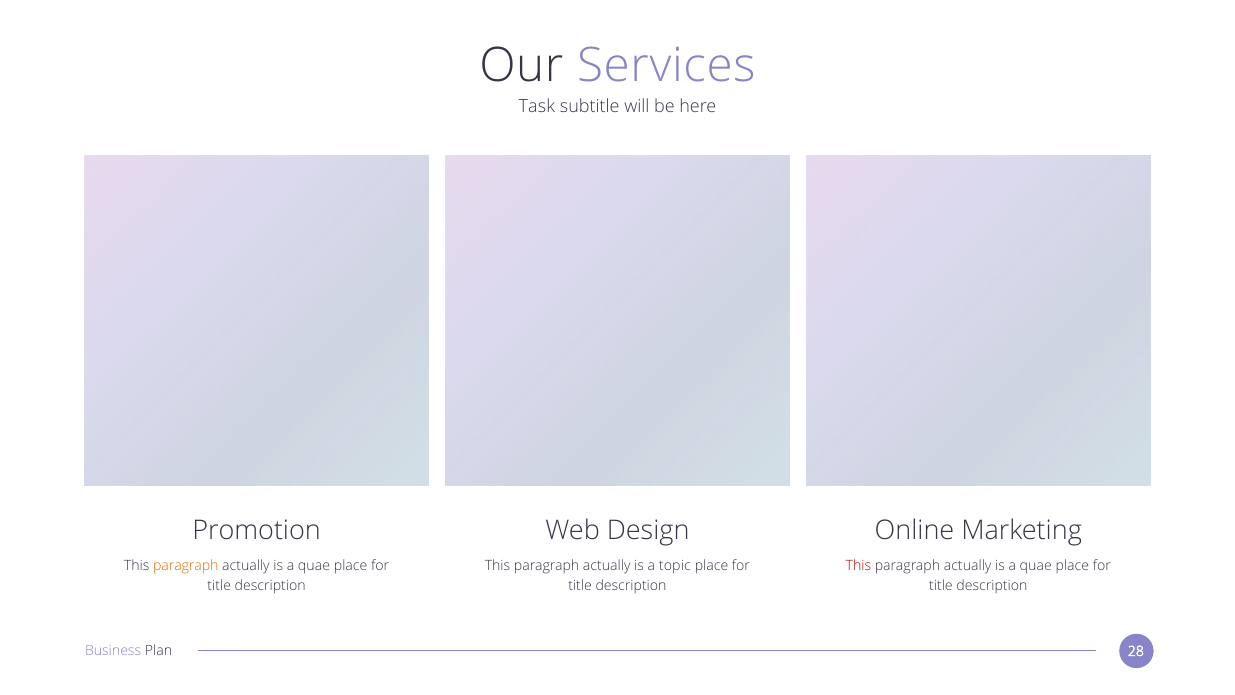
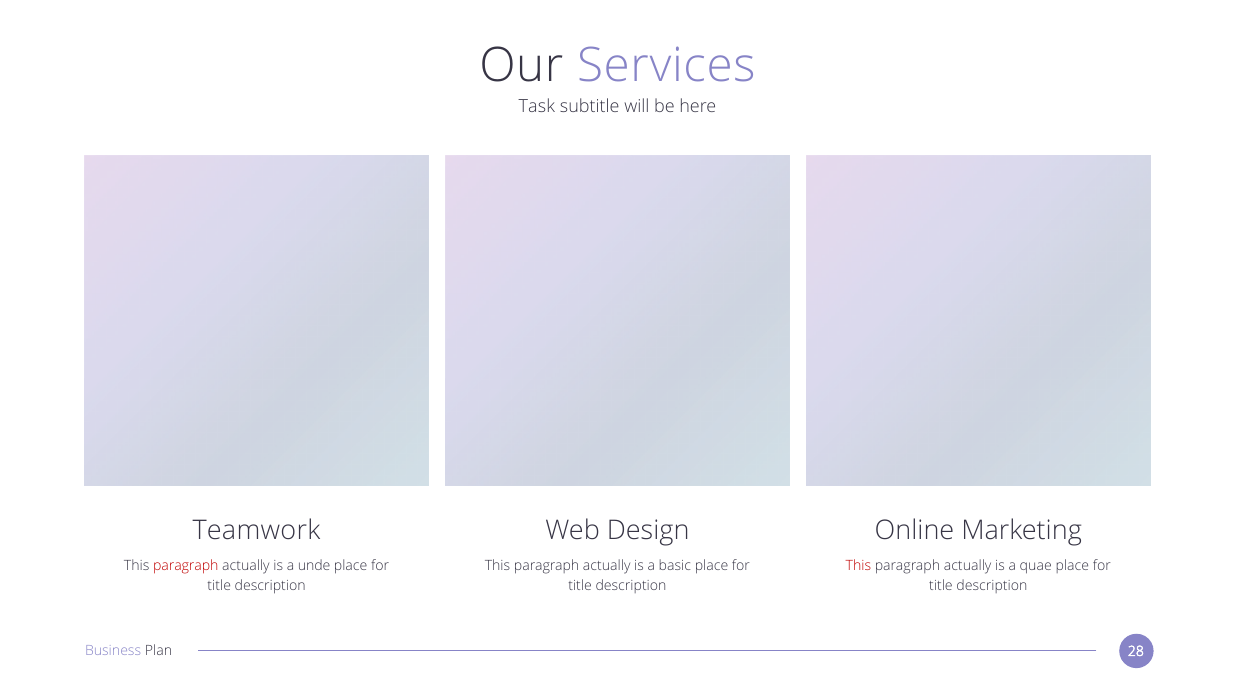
Promotion: Promotion -> Teamwork
paragraph at (186, 565) colour: orange -> red
quae at (314, 565): quae -> unde
topic: topic -> basic
